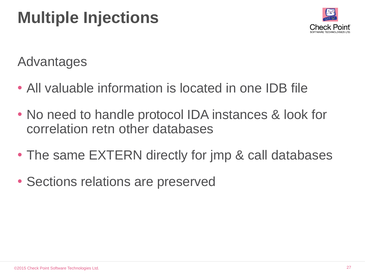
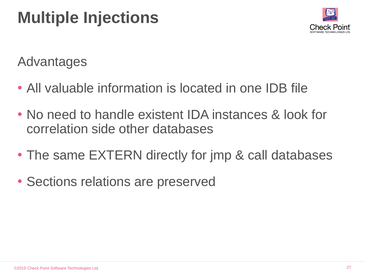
protocol: protocol -> existent
retn: retn -> side
